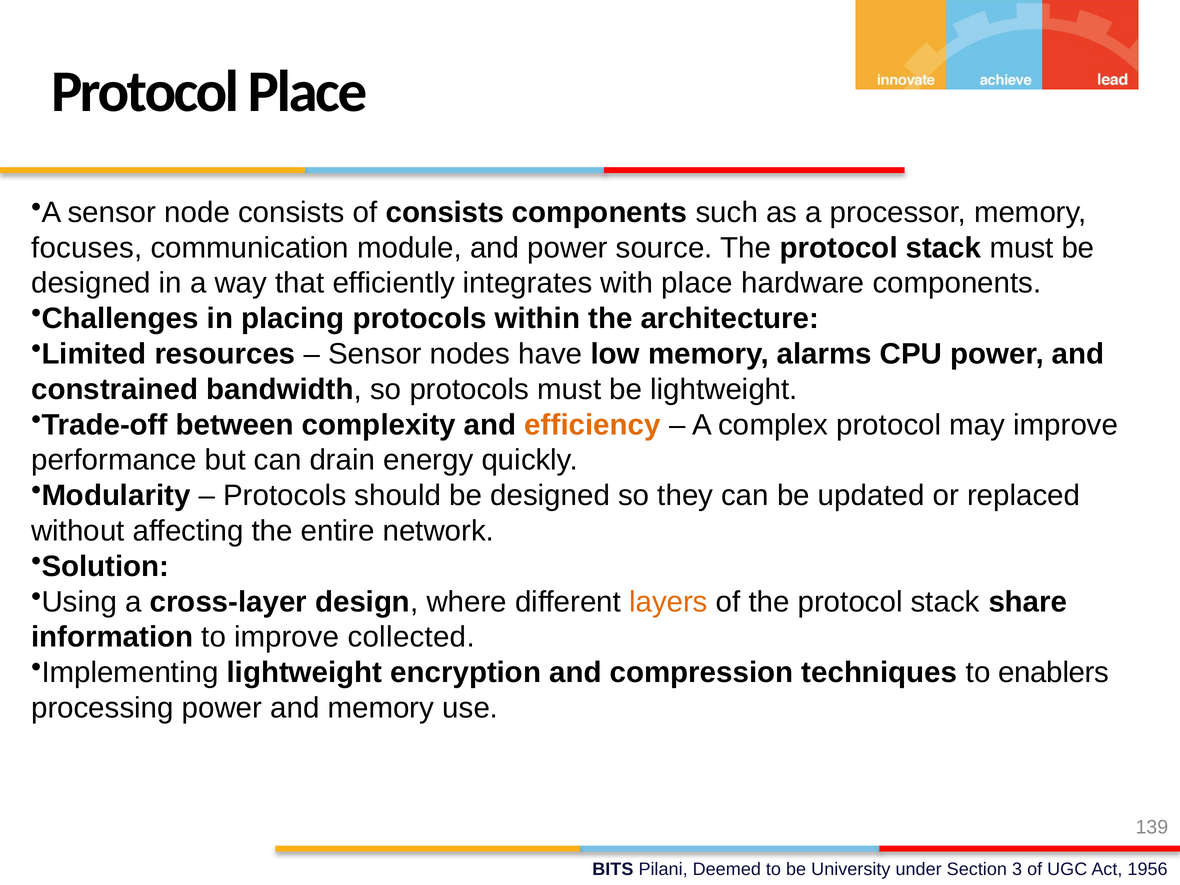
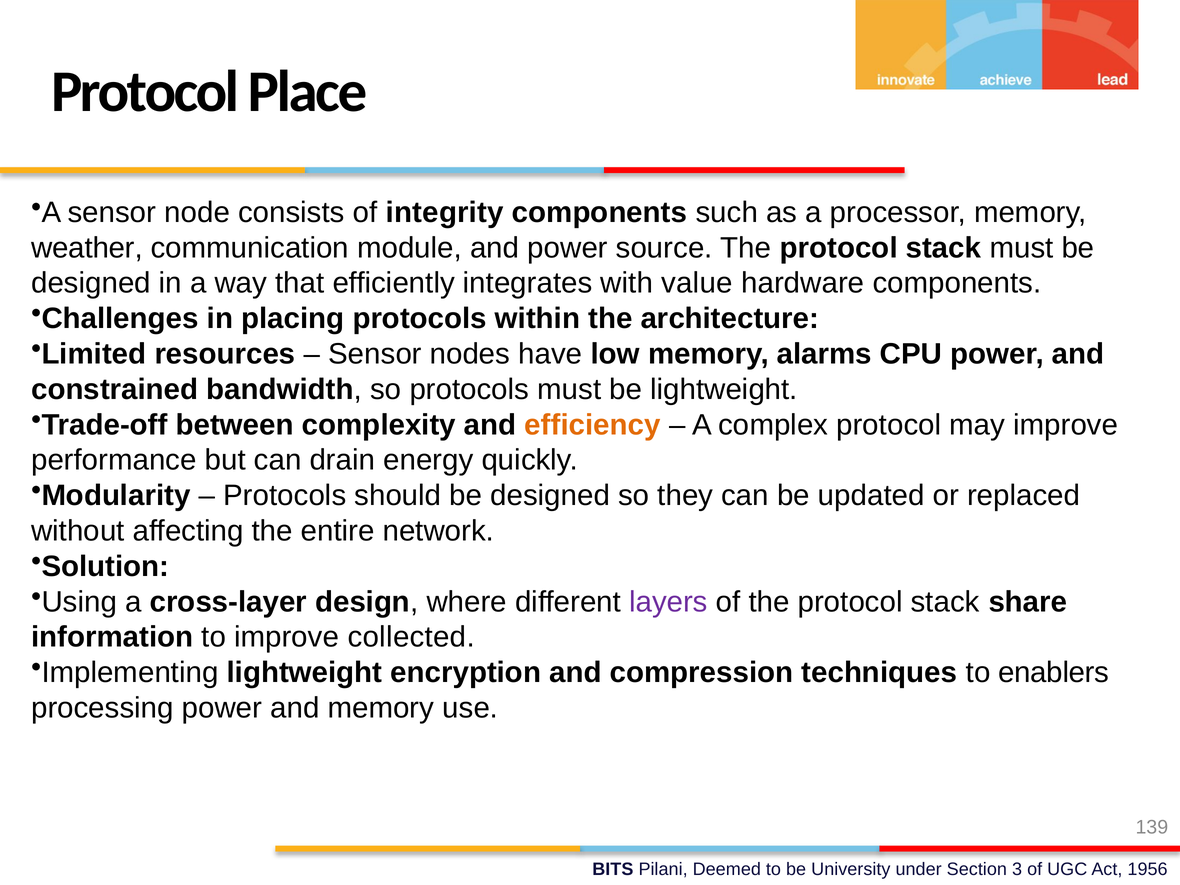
of consists: consists -> integrity
focuses: focuses -> weather
with place: place -> value
layers colour: orange -> purple
